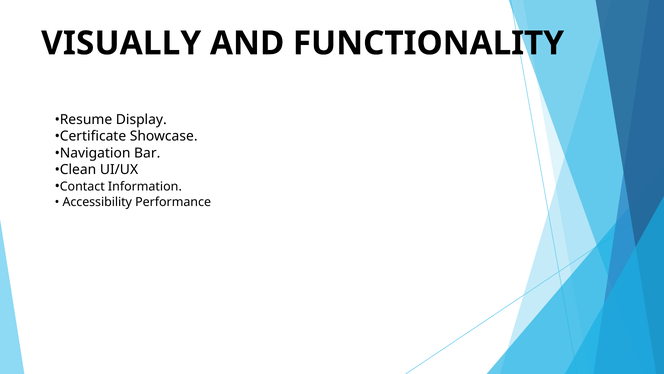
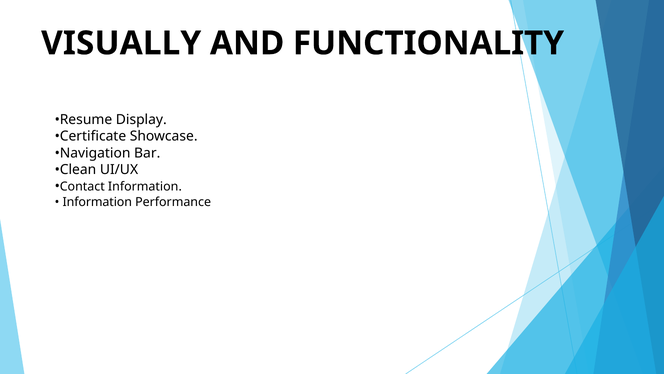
Accessibility at (97, 202): Accessibility -> Information
